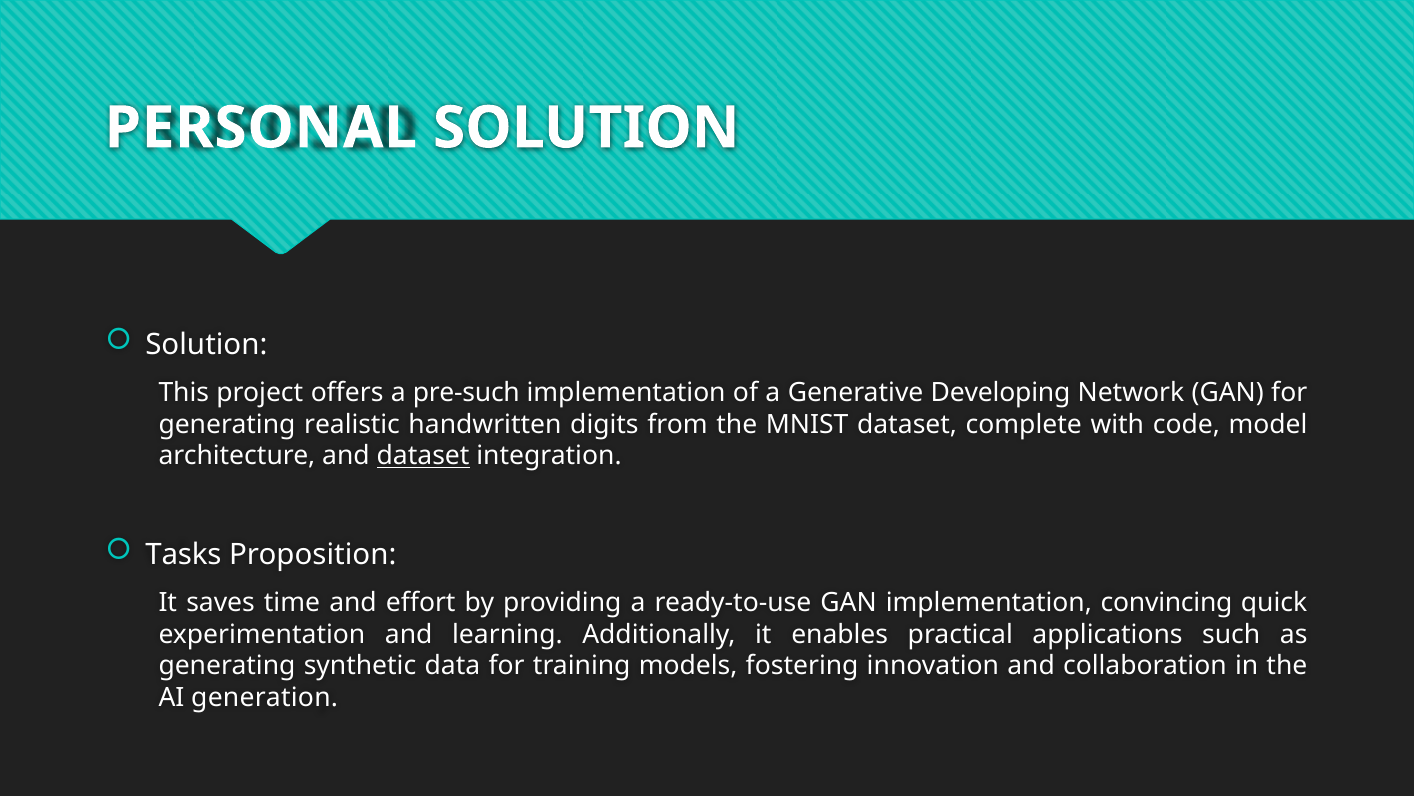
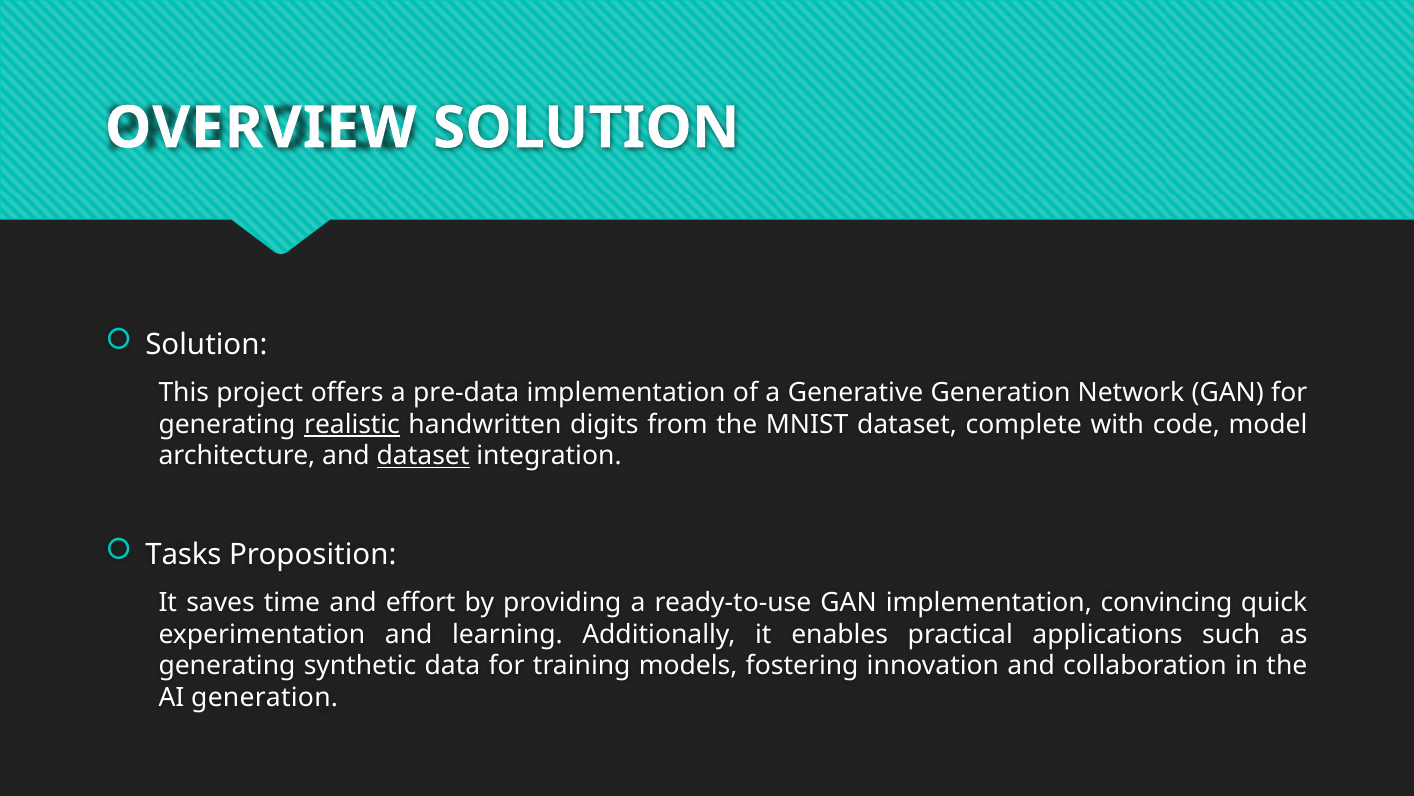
PERSONAL: PERSONAL -> OVERVIEW
pre-such: pre-such -> pre-data
Generative Developing: Developing -> Generation
realistic underline: none -> present
